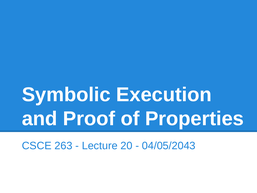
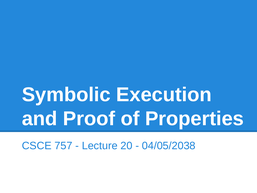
263: 263 -> 757
04/05/2043: 04/05/2043 -> 04/05/2038
